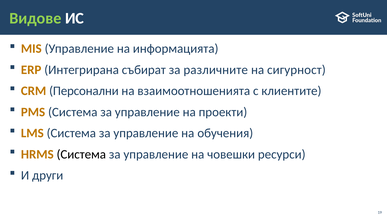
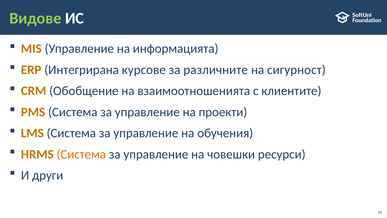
събират: събират -> курсове
Персонални: Персонални -> Обобщение
Система at (81, 154) colour: black -> orange
